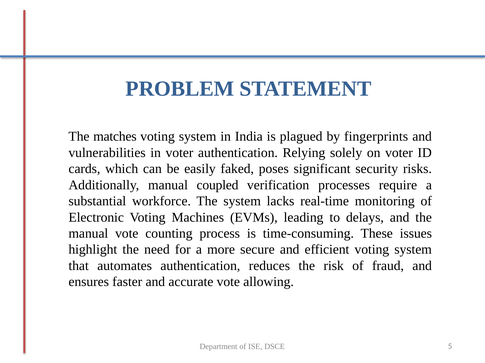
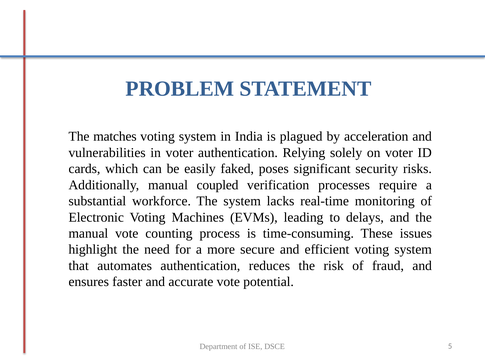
fingerprints: fingerprints -> acceleration
allowing: allowing -> potential
